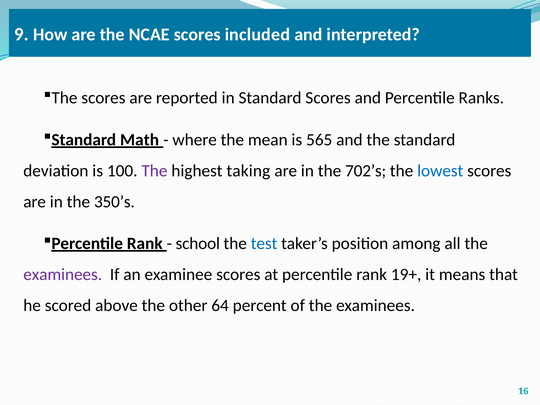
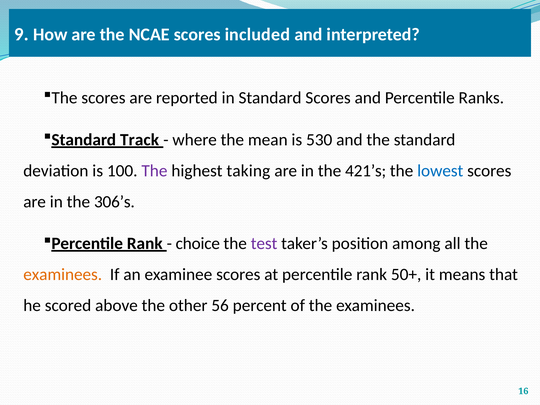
Math: Math -> Track
565: 565 -> 530
702’s: 702’s -> 421’s
350’s: 350’s -> 306’s
school: school -> choice
test colour: blue -> purple
examinees at (63, 275) colour: purple -> orange
19+: 19+ -> 50+
64: 64 -> 56
